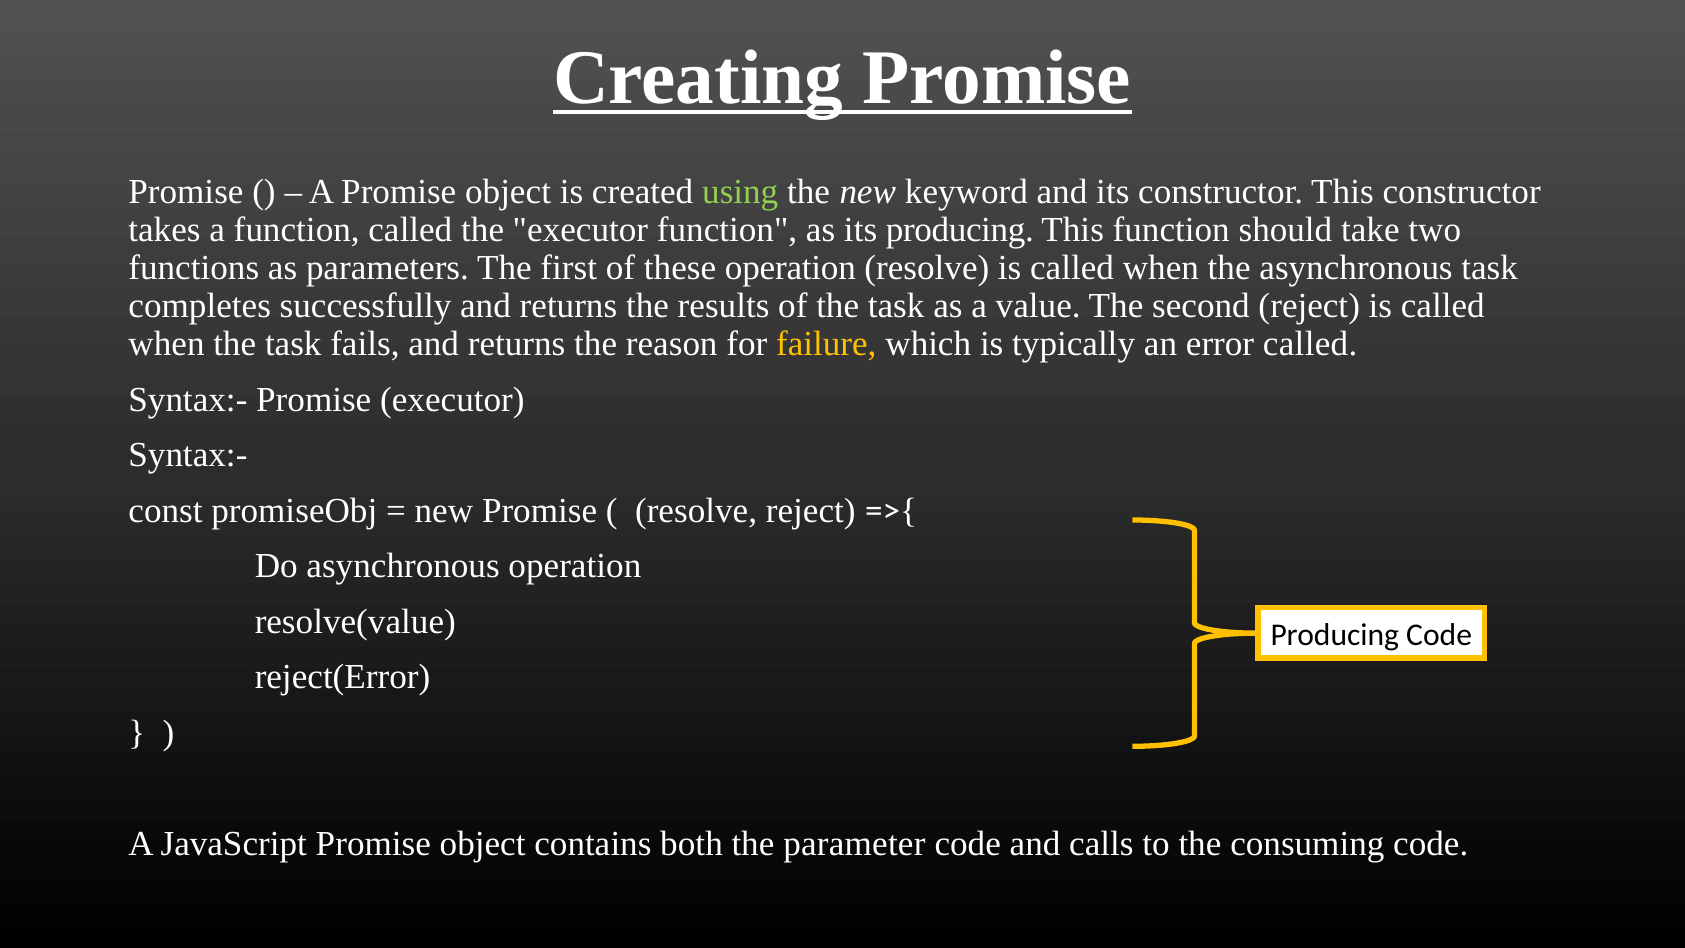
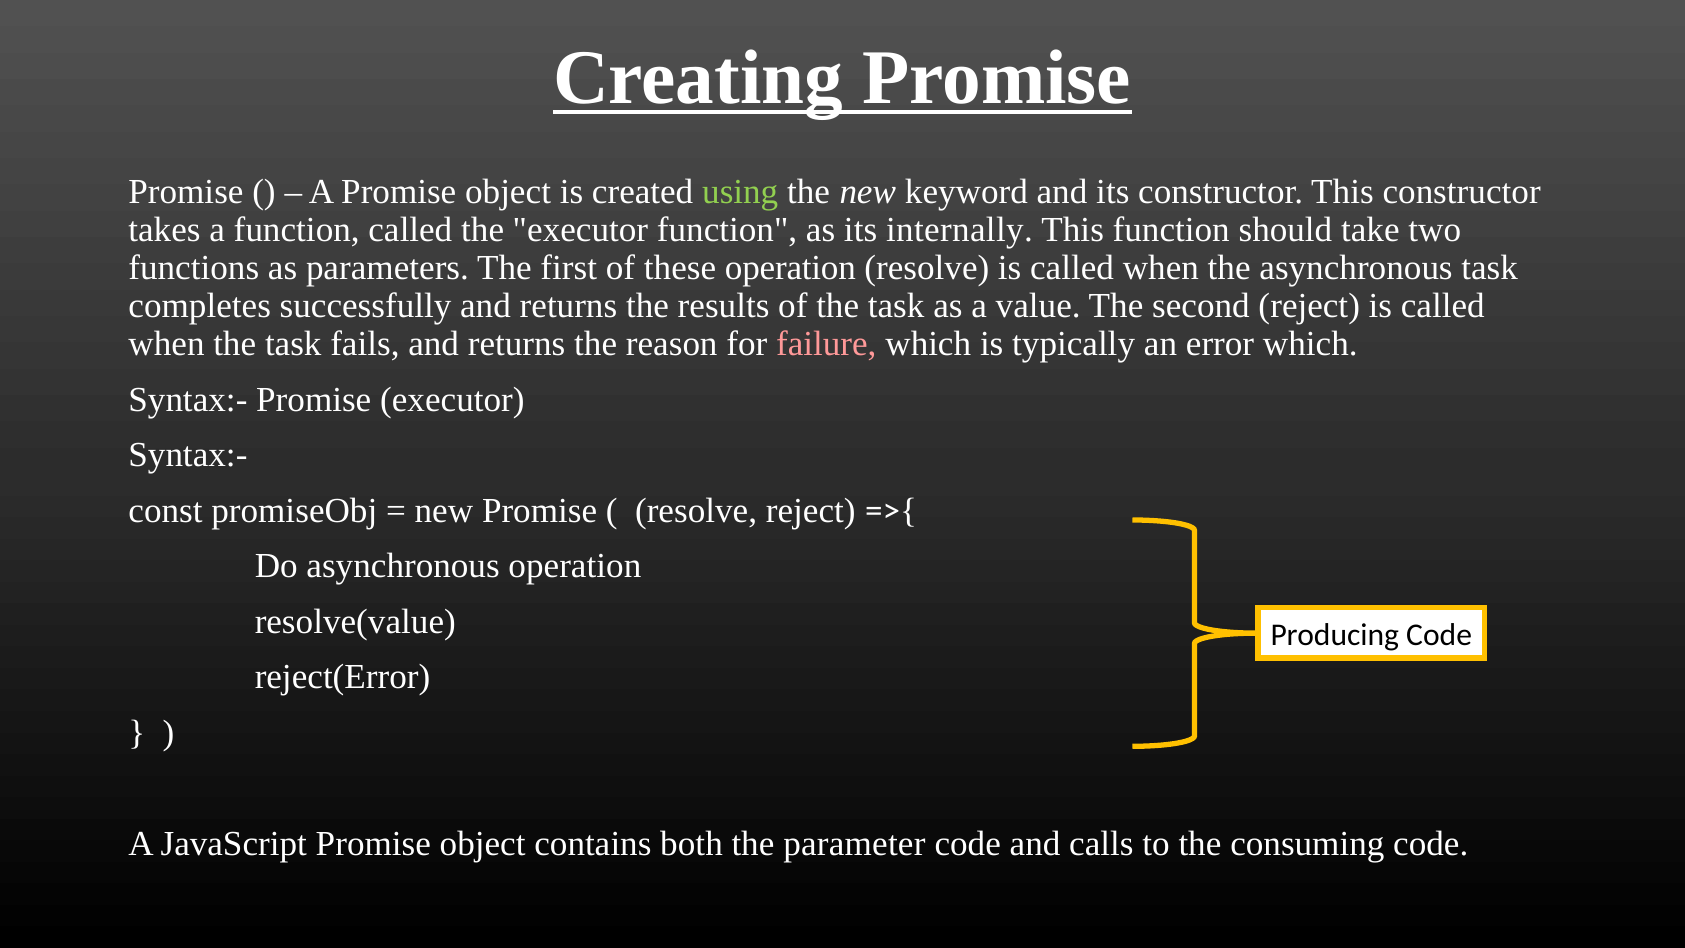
its producing: producing -> internally
failure colour: yellow -> pink
error called: called -> which
